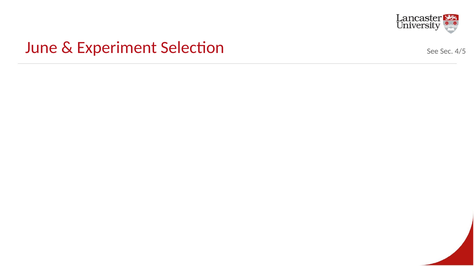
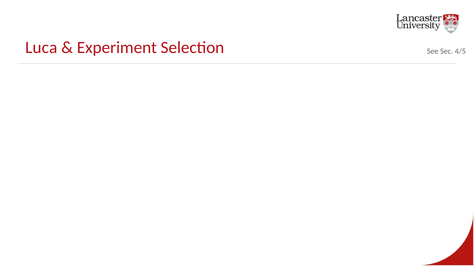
June: June -> Luca
